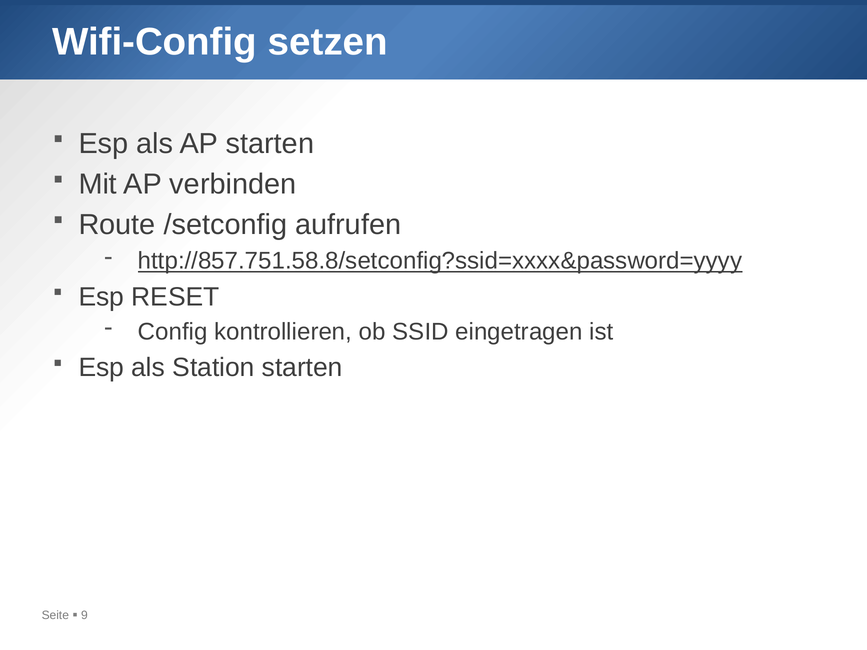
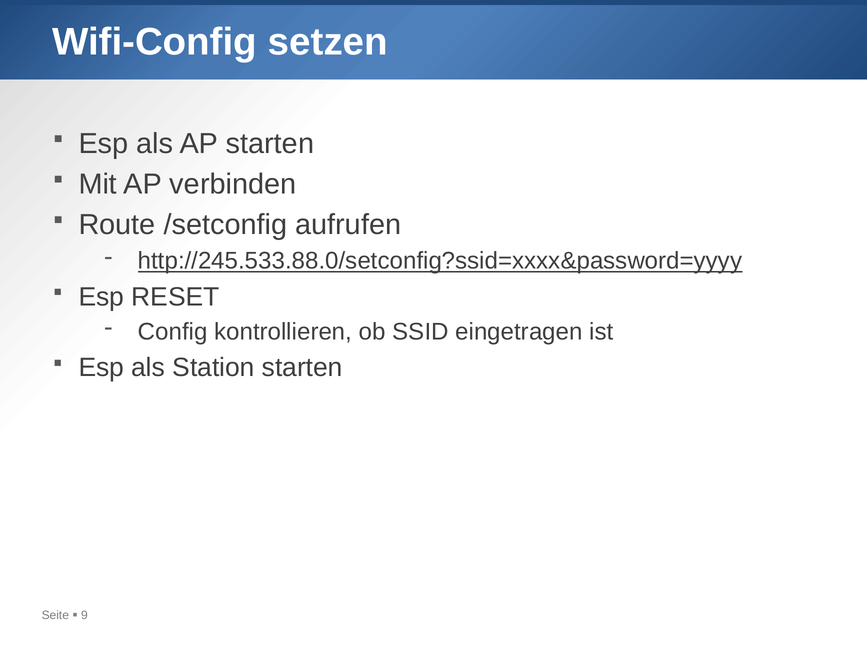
http://857.751.58.8/setconfig?ssid=xxxx&password=yyyy: http://857.751.58.8/setconfig?ssid=xxxx&password=yyyy -> http://245.533.88.0/setconfig?ssid=xxxx&password=yyyy
